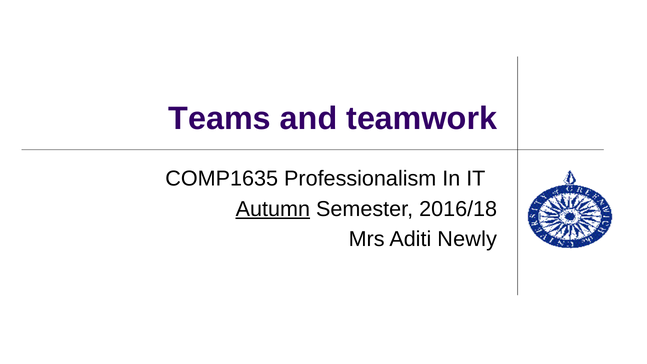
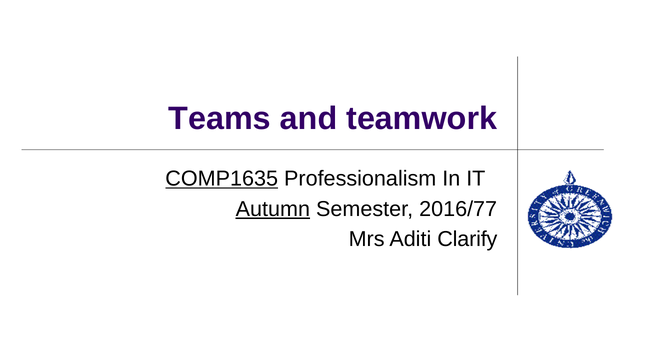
COMP1635 underline: none -> present
2016/18: 2016/18 -> 2016/77
Newly: Newly -> Clarify
